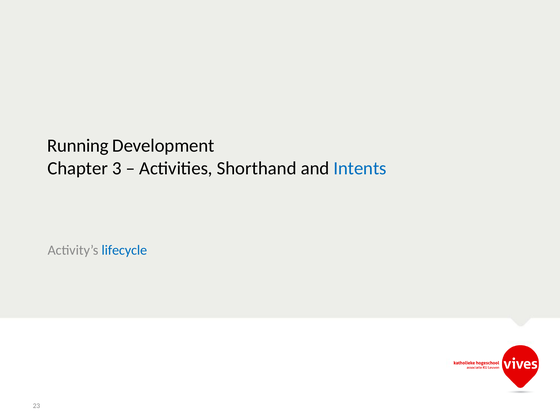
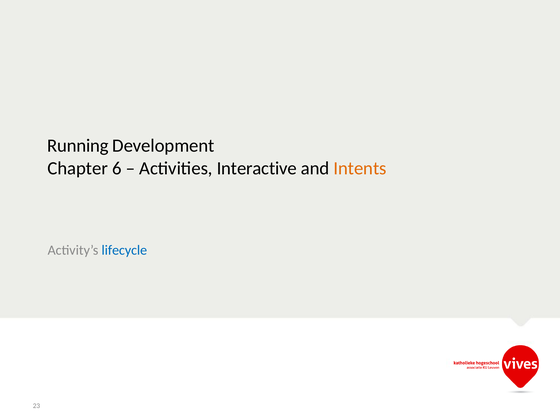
3: 3 -> 6
Shorthand: Shorthand -> Interactive
Intents colour: blue -> orange
